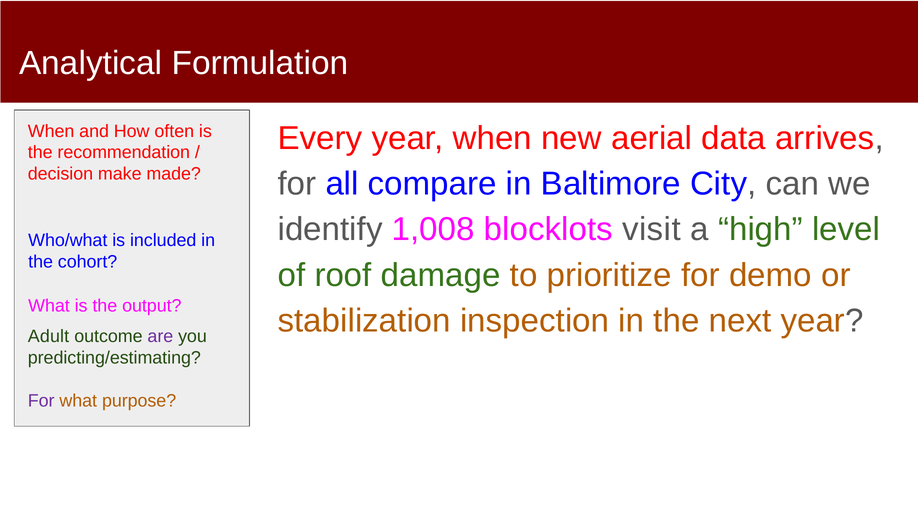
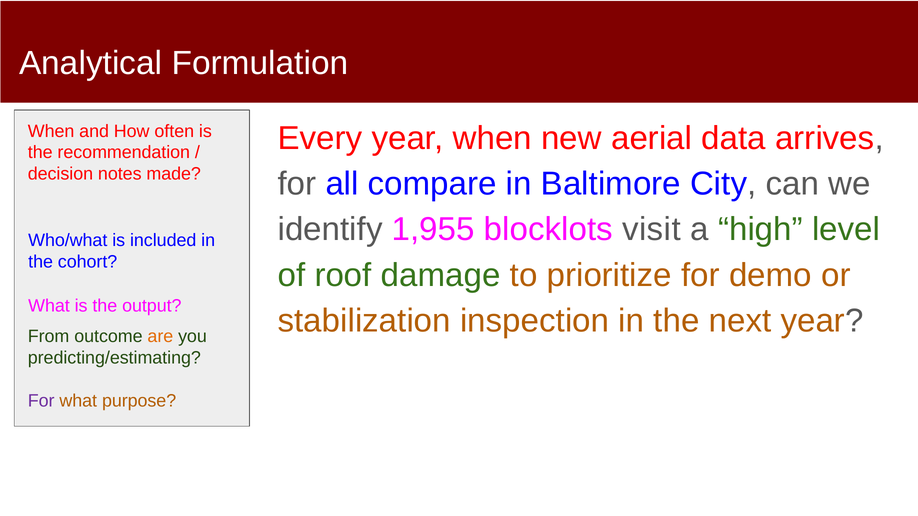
make: make -> notes
1,008: 1,008 -> 1,955
Adult: Adult -> From
are colour: purple -> orange
